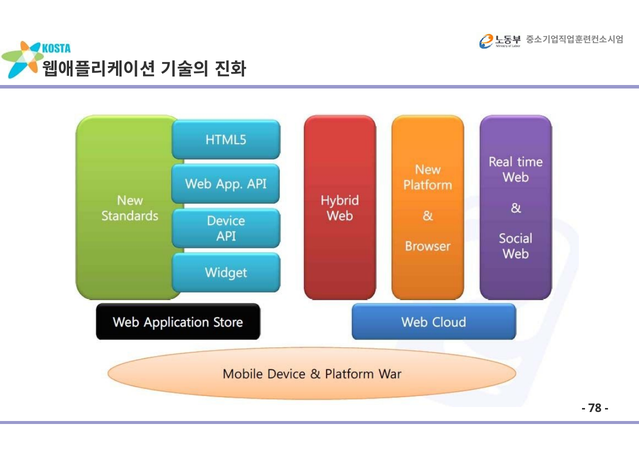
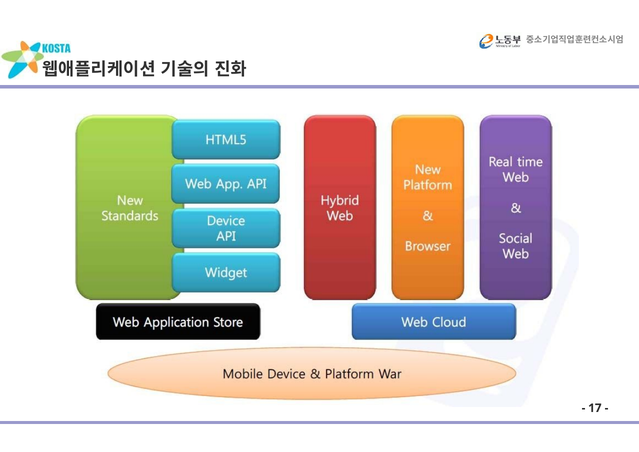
78: 78 -> 17
